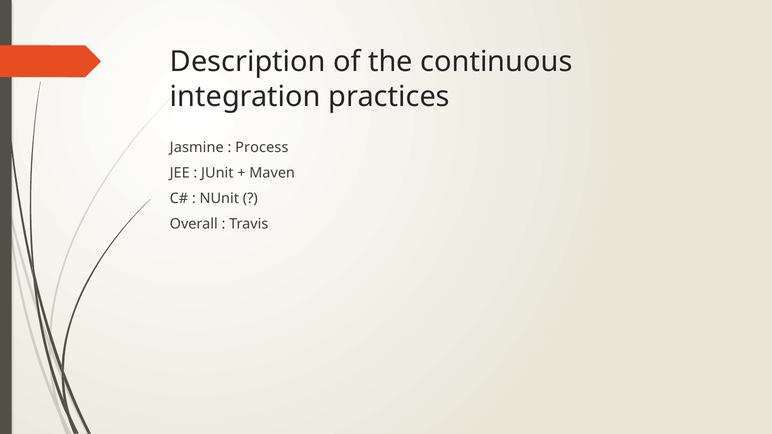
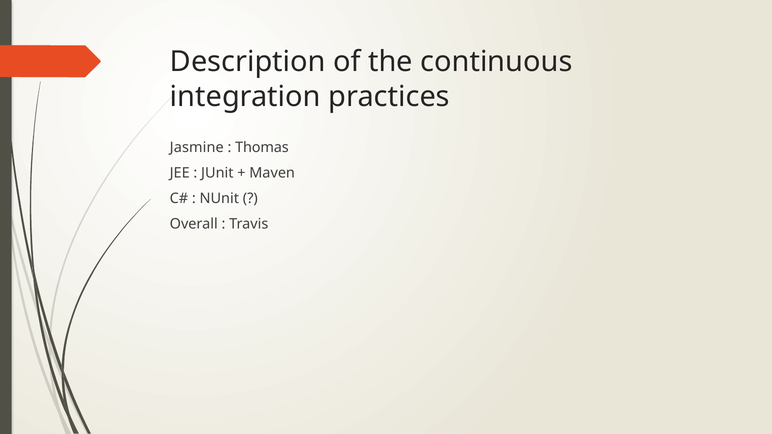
Process: Process -> Thomas
